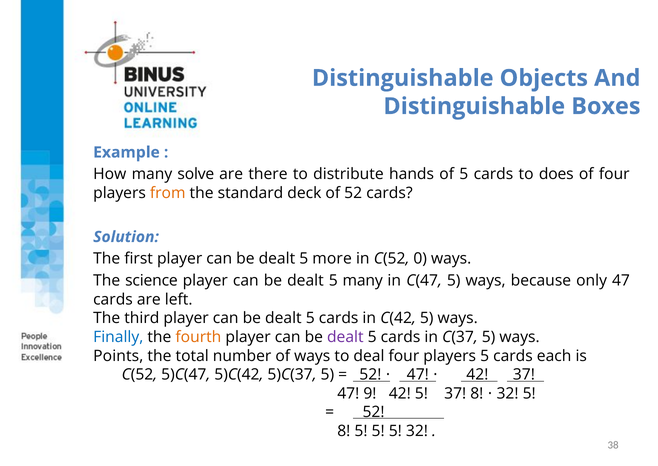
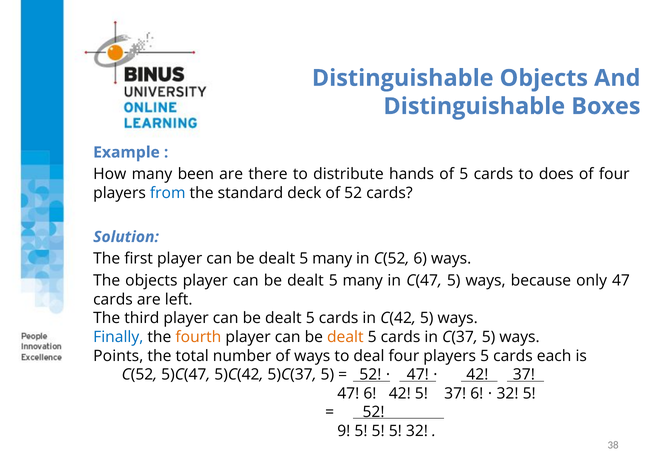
solve: solve -> been
from colour: orange -> blue
more at (332, 259): more -> many
C(52 0: 0 -> 6
The science: science -> objects
dealt at (345, 337) colour: purple -> orange
47 9: 9 -> 6
37 8: 8 -> 6
8 at (344, 431): 8 -> 9
